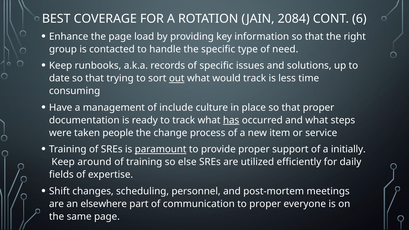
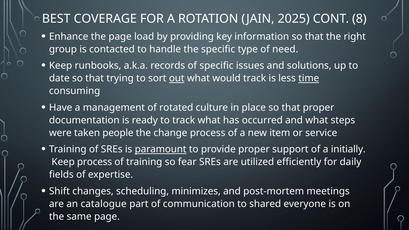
2084: 2084 -> 2025
6: 6 -> 8
time underline: none -> present
include: include -> rotated
has underline: present -> none
Keep around: around -> process
else: else -> fear
personnel: personnel -> minimizes
elsewhere: elsewhere -> catalogue
to proper: proper -> shared
